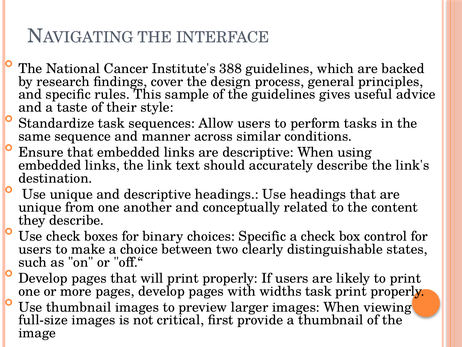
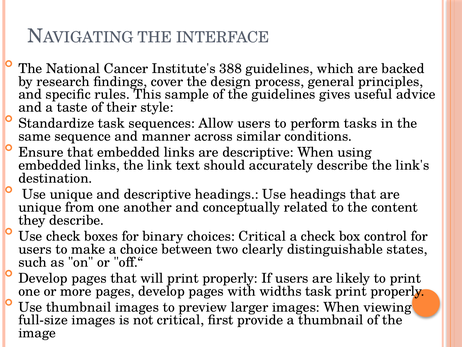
choices Specific: Specific -> Critical
